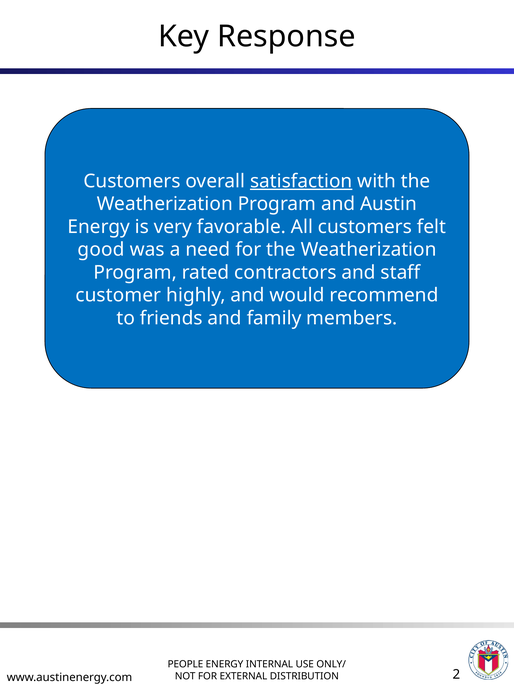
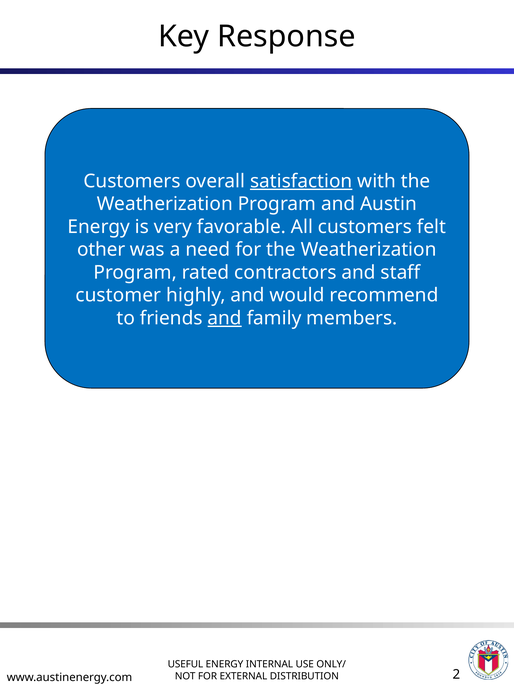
good: good -> other
and at (225, 318) underline: none -> present
PEOPLE: PEOPLE -> USEFUL
